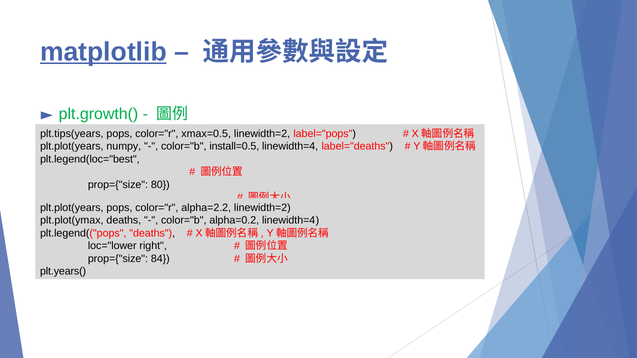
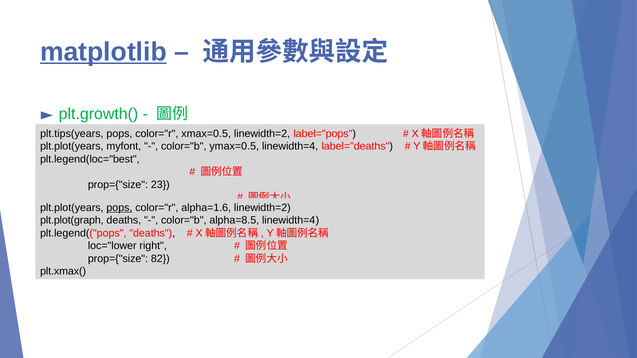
numpy: numpy -> myfont
install=0.5: install=0.5 -> ymax=0.5
80: 80 -> 23
pops at (119, 208) underline: none -> present
alpha=2.2: alpha=2.2 -> alpha=1.6
plt.plot(ymax: plt.plot(ymax -> plt.plot(graph
alpha=0.2: alpha=0.2 -> alpha=8.5
84: 84 -> 82
plt.years(: plt.years( -> plt.xmax(
